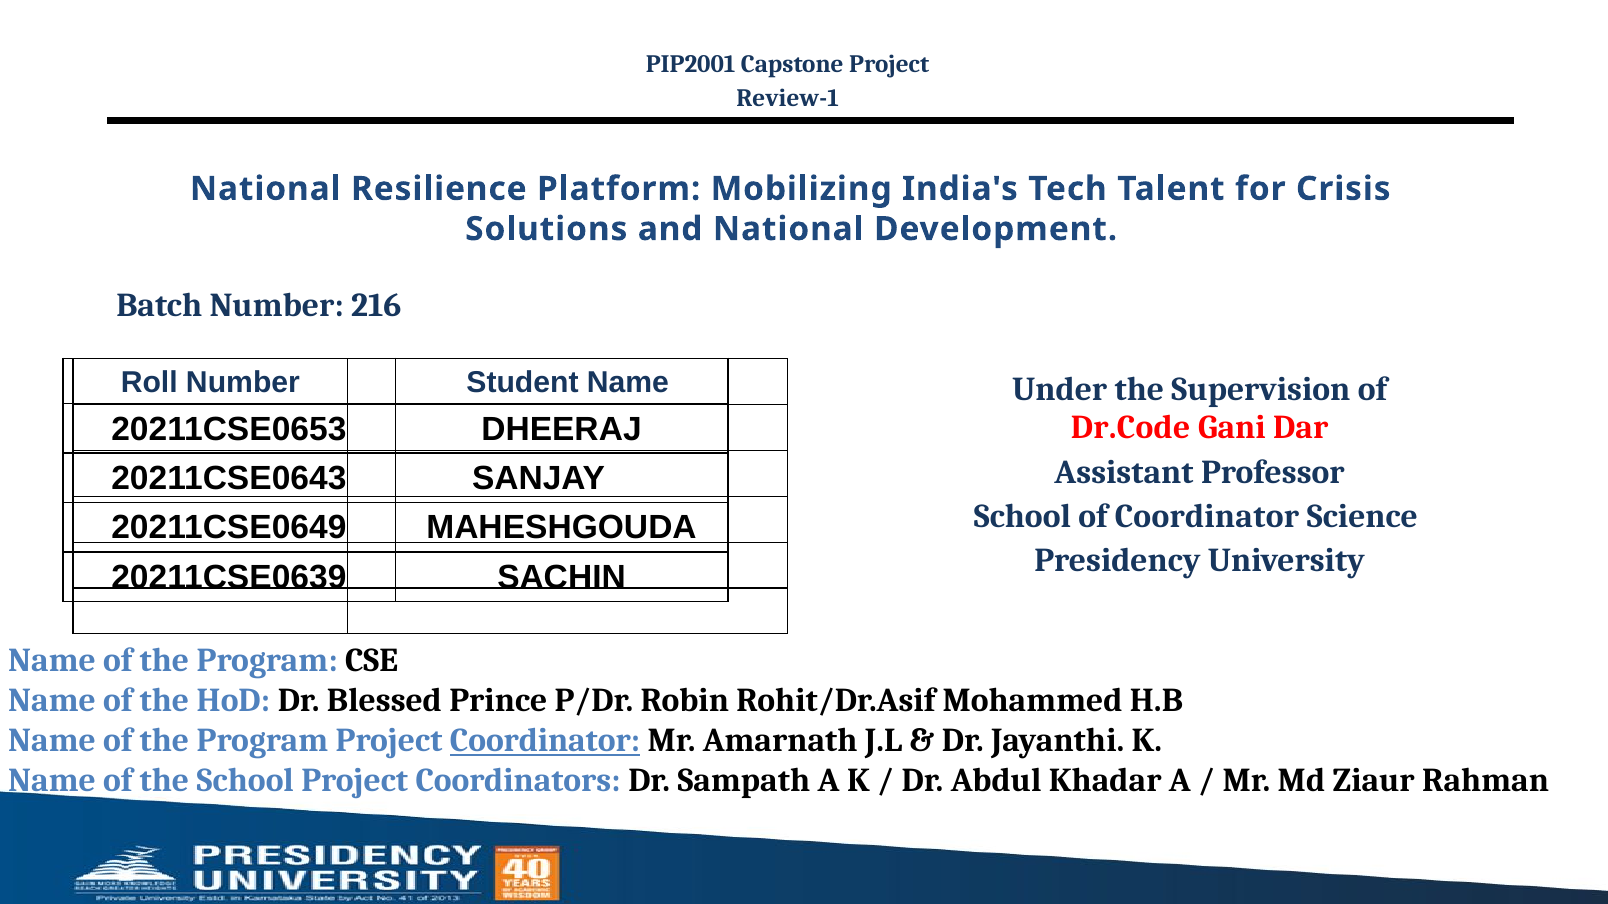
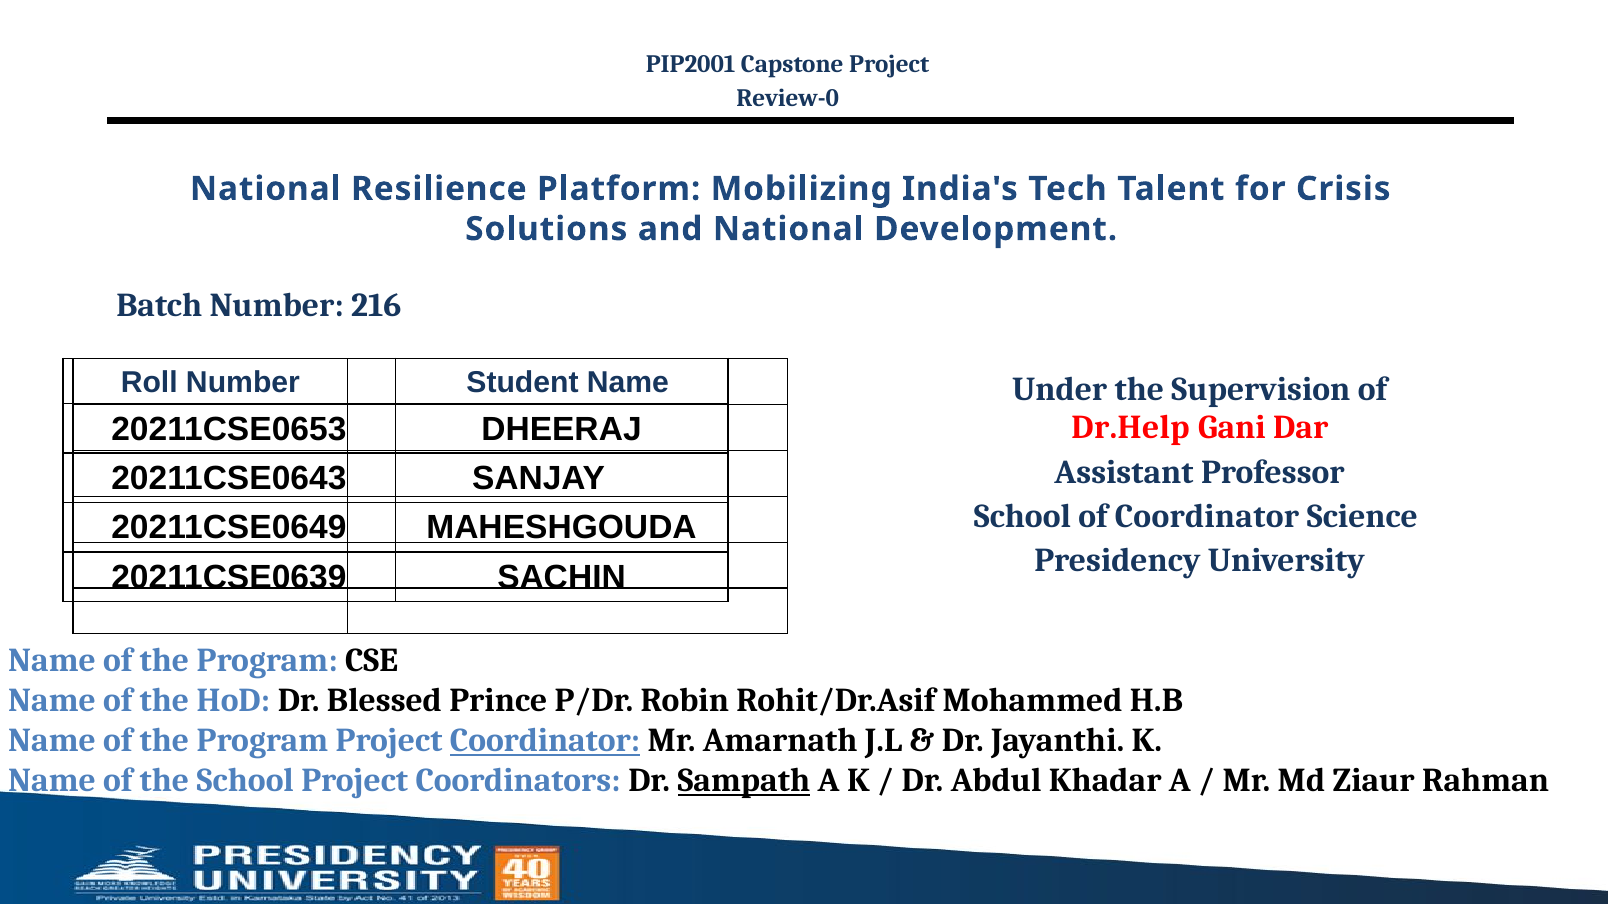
Review-1: Review-1 -> Review-0
Dr.Code: Dr.Code -> Dr.Help
Sampath underline: none -> present
